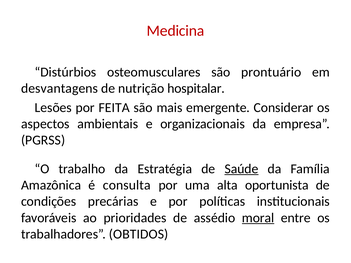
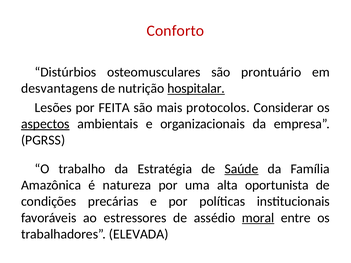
Medicina: Medicina -> Conforto
hospitalar underline: none -> present
emergente: emergente -> protocolos
aspectos underline: none -> present
consulta: consulta -> natureza
prioridades: prioridades -> estressores
OBTIDOS: OBTIDOS -> ELEVADA
